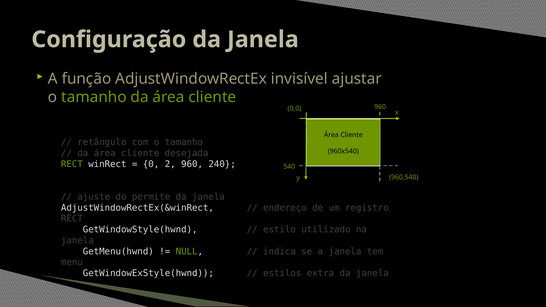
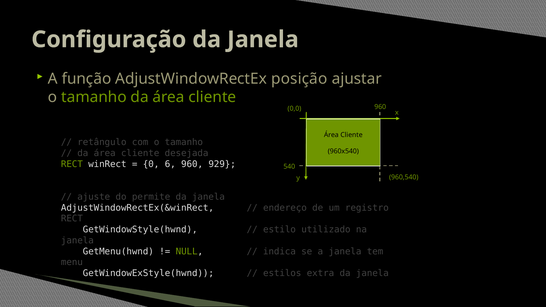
invisível: invisível -> posição
2: 2 -> 6
240: 240 -> 929
